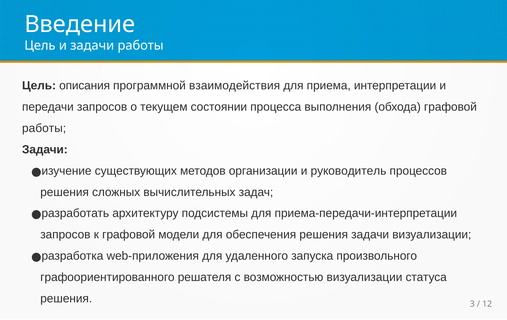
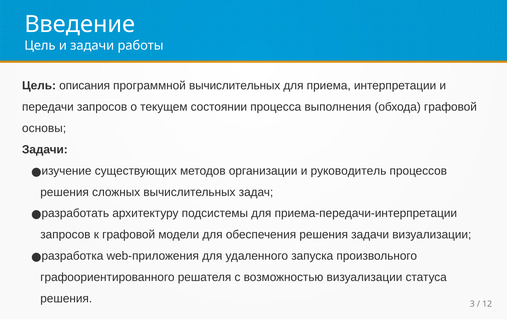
программной взаимодействия: взаимодействия -> вычислительных
работы at (44, 128): работы -> основы
